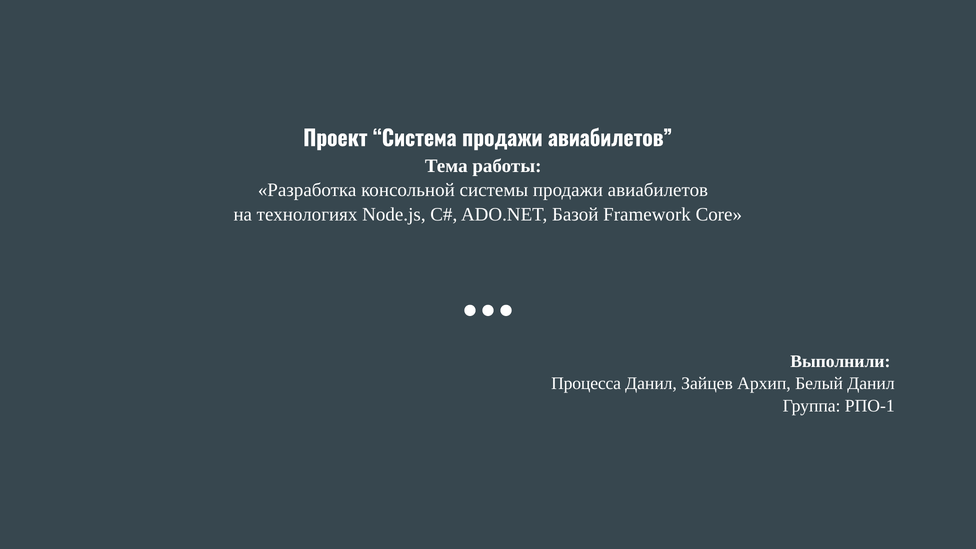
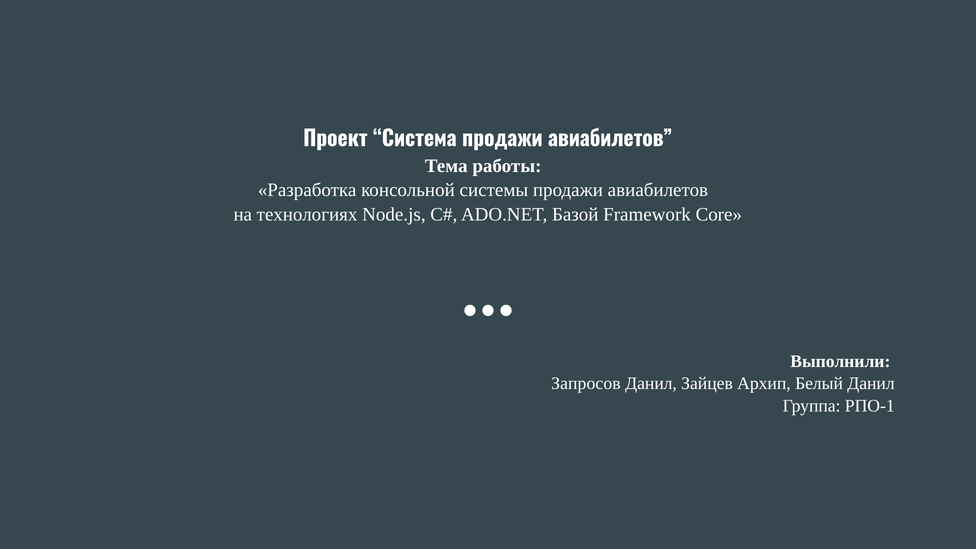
Процесса: Процесса -> Запросов
